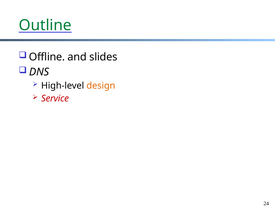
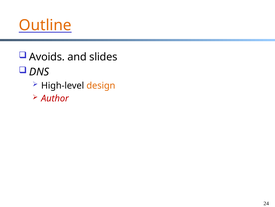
Outline colour: green -> orange
Offline: Offline -> Avoids
Service: Service -> Author
